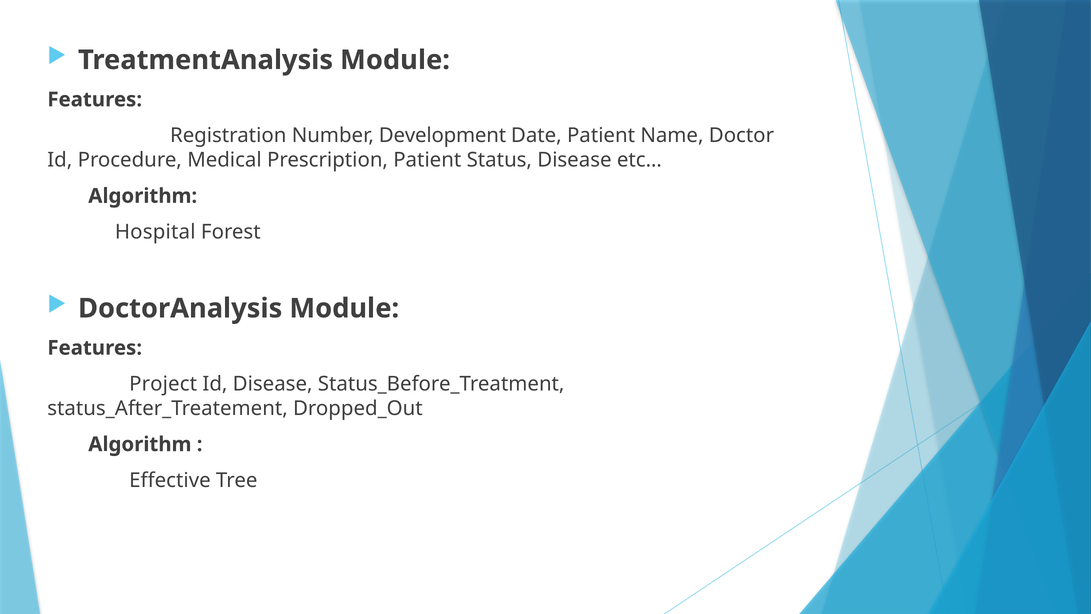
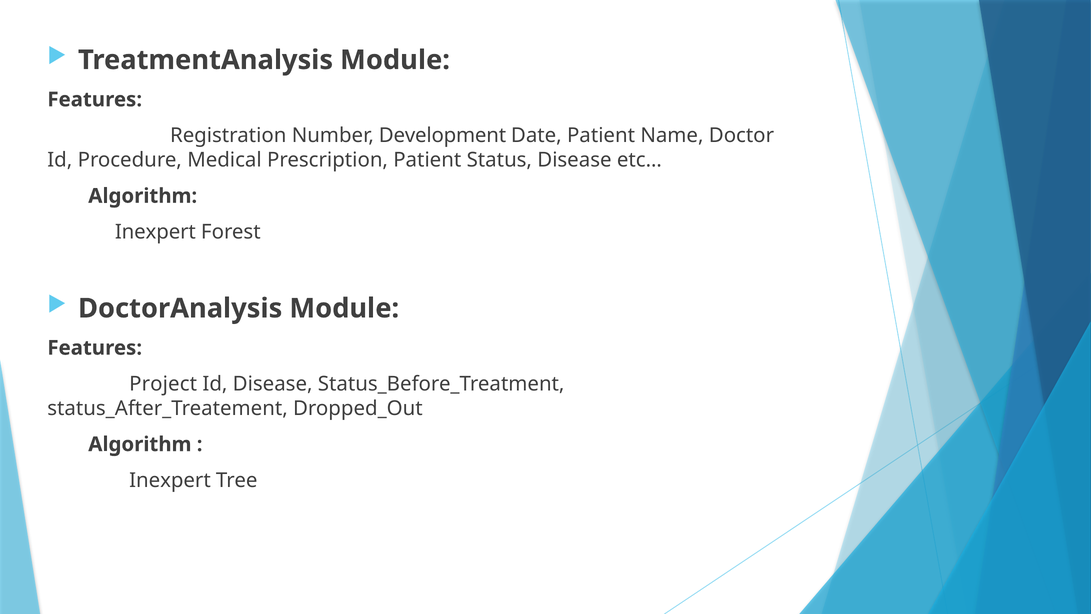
Hospital at (155, 232): Hospital -> Inexpert
Effective at (170, 480): Effective -> Inexpert
